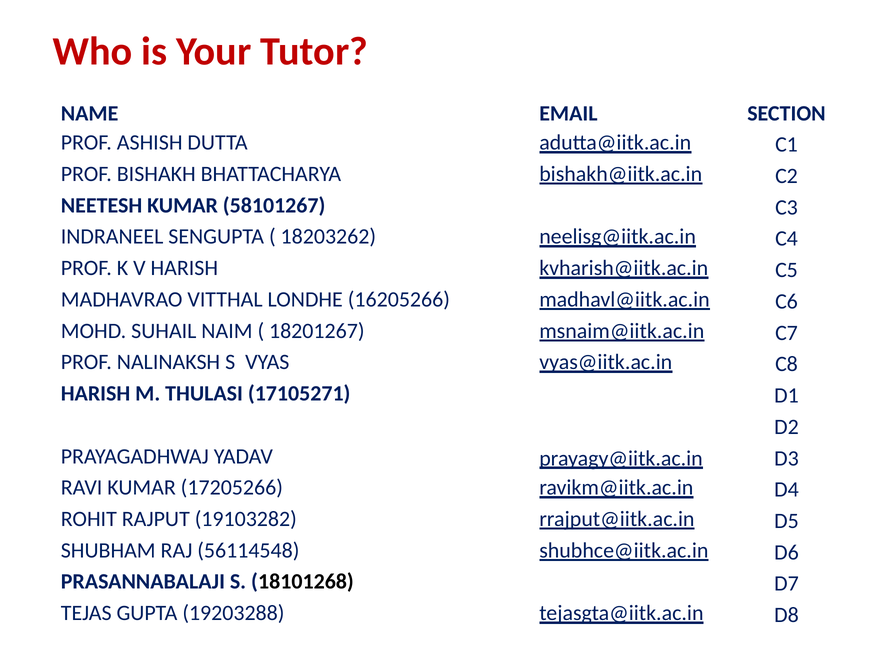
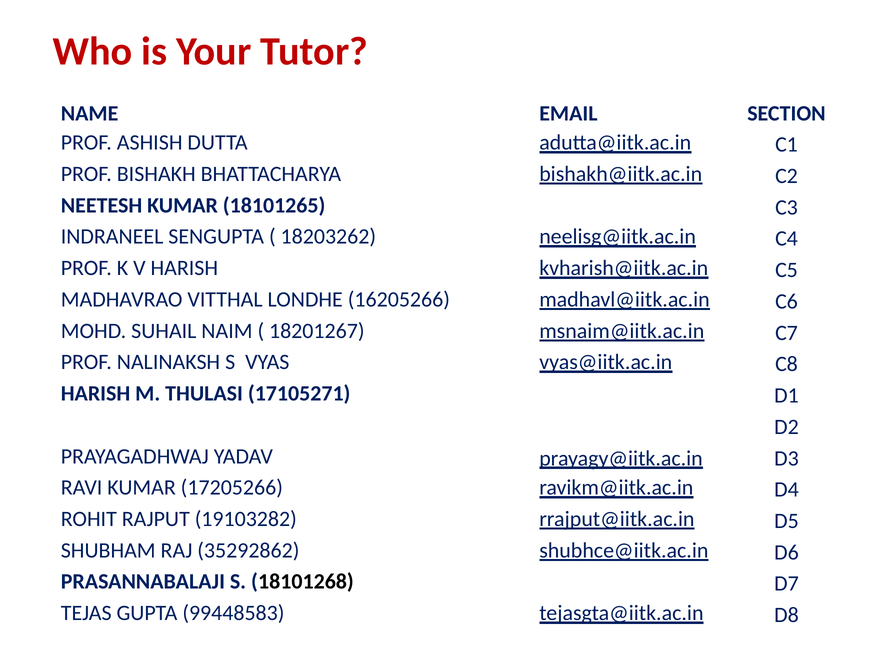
58101267: 58101267 -> 18101265
56114548: 56114548 -> 35292862
19203288: 19203288 -> 99448583
